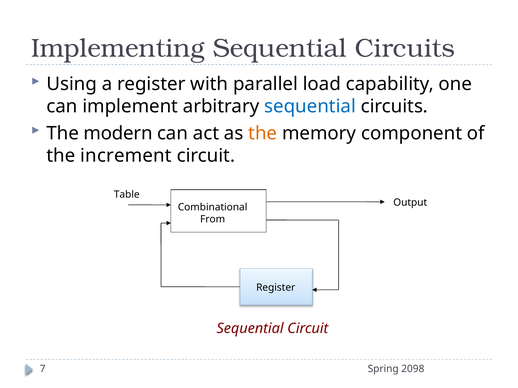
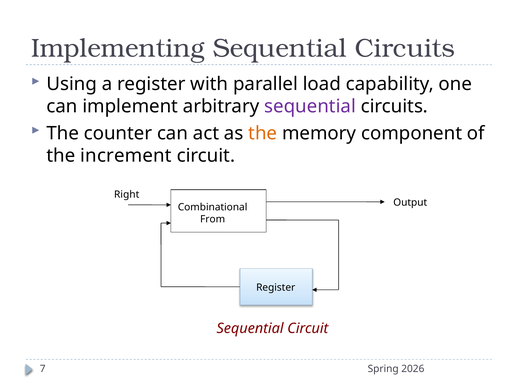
sequential at (310, 107) colour: blue -> purple
modern: modern -> counter
Table: Table -> Right
2098: 2098 -> 2026
